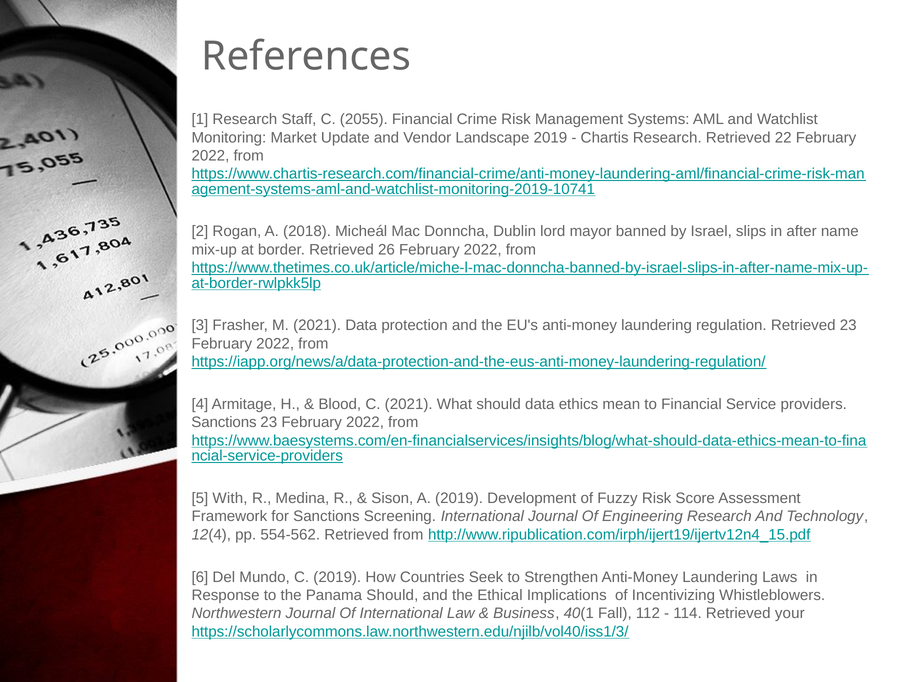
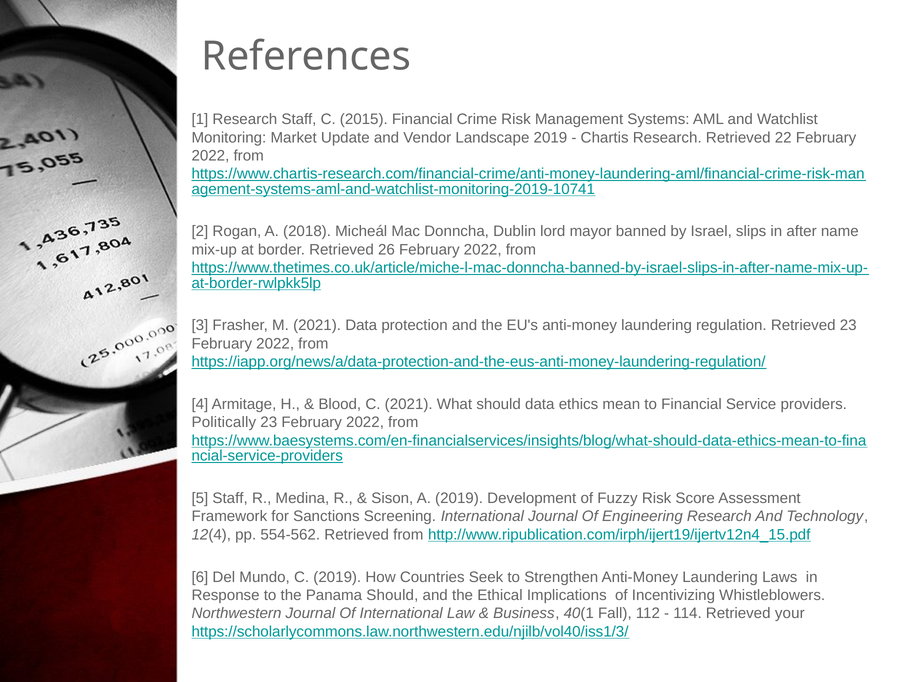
2055: 2055 -> 2015
Sanctions at (224, 422): Sanctions -> Politically
5 With: With -> Staff
